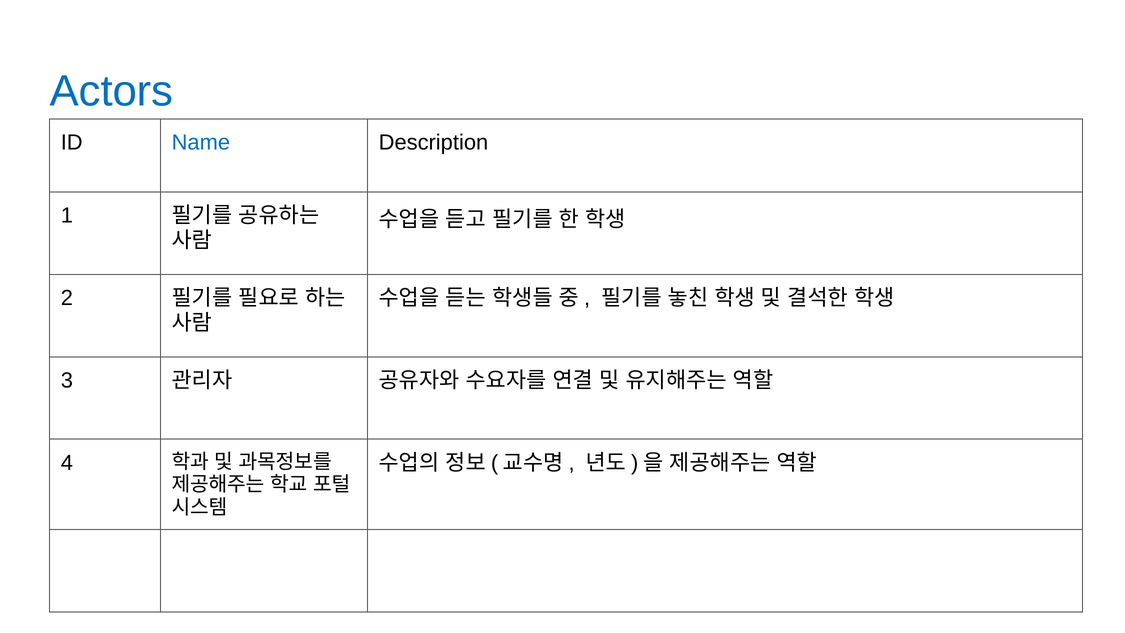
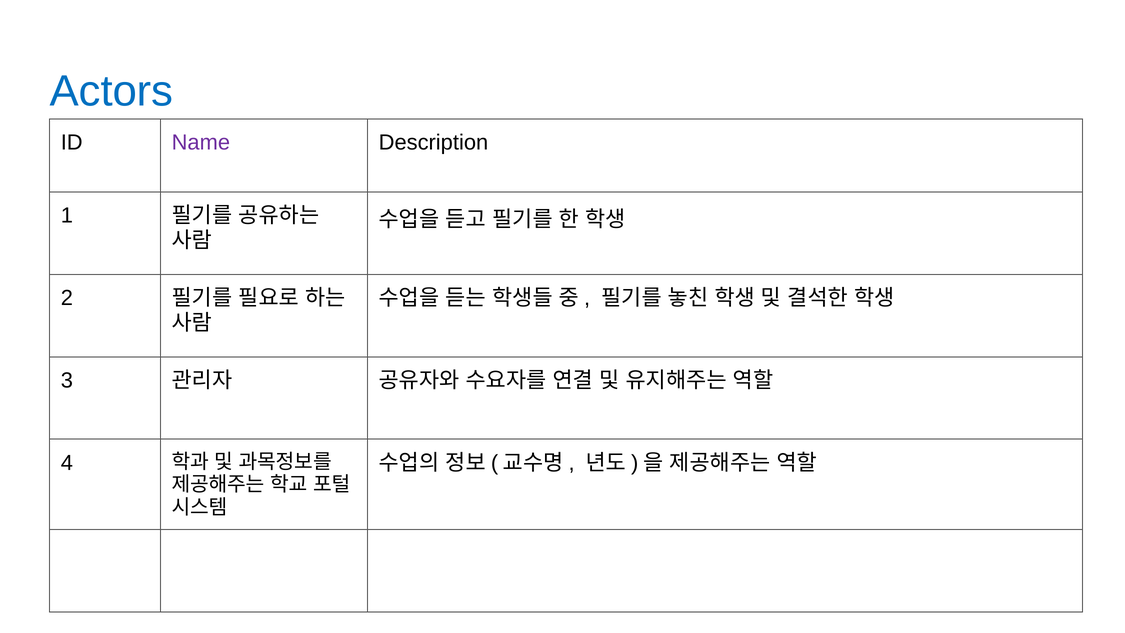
Name colour: blue -> purple
